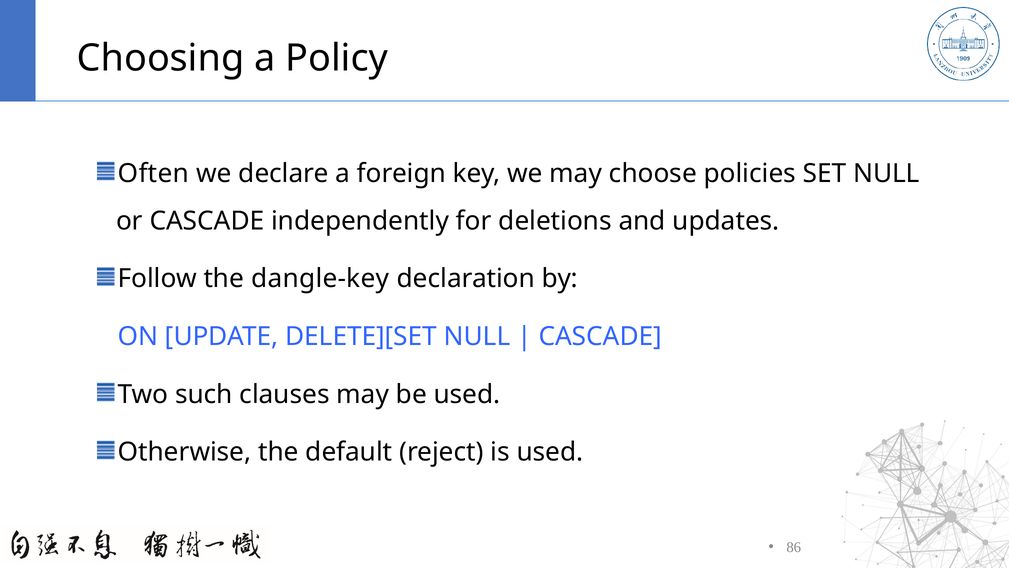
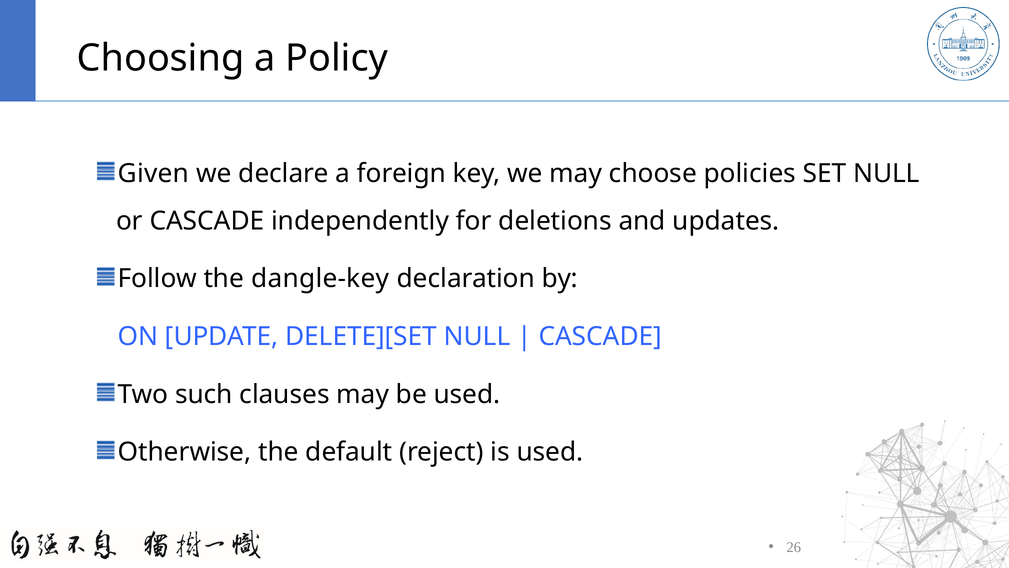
Often: Often -> Given
86: 86 -> 26
